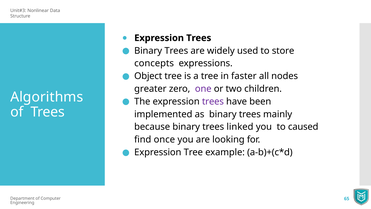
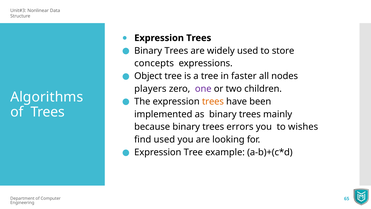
greater: greater -> players
trees at (213, 101) colour: purple -> orange
linked: linked -> errors
caused: caused -> wishes
ﬁnd once: once -> used
